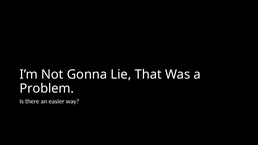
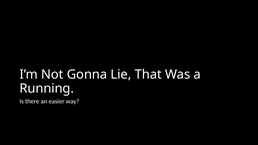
Problem: Problem -> Running
